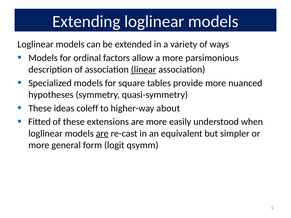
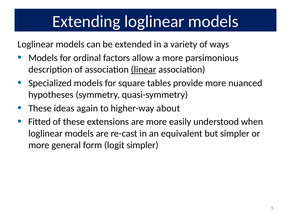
coleff: coleff -> again
are at (102, 134) underline: present -> none
logit qsymm: qsymm -> simpler
